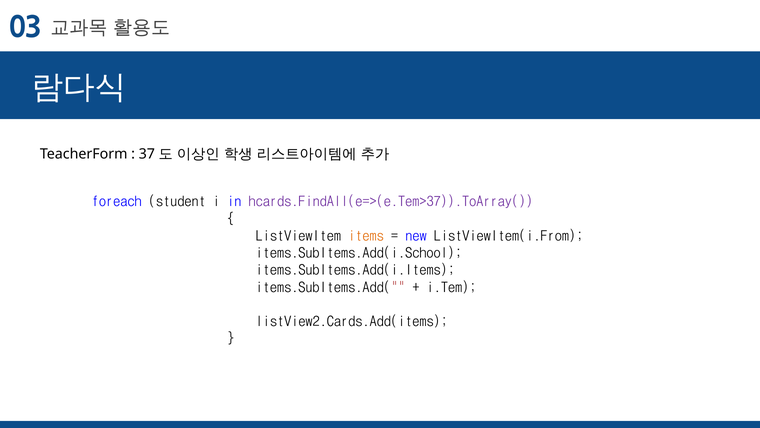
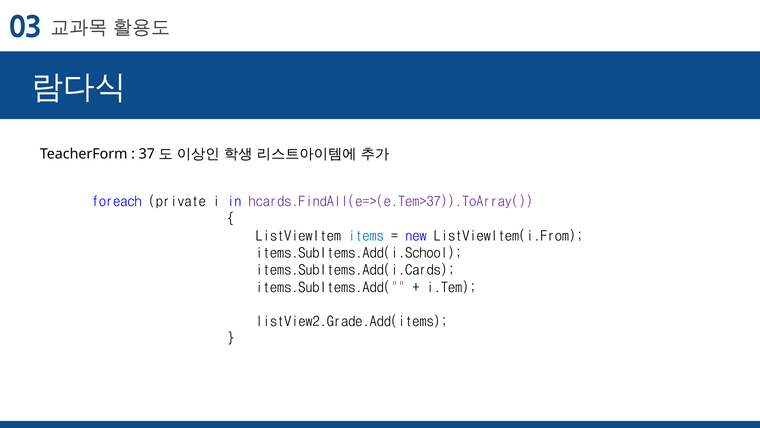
student: student -> private
items colour: orange -> blue
items.SubItems.Add(i.Items: items.SubItems.Add(i.Items -> items.SubItems.Add(i.Cards
listView2.Cards.Add(items: listView2.Cards.Add(items -> listView2.Grade.Add(items
